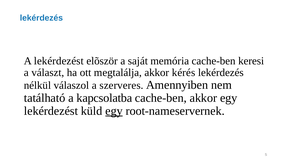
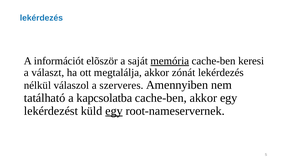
A lekérdezést: lekérdezést -> információt
memória underline: none -> present
kérés: kérés -> zónát
